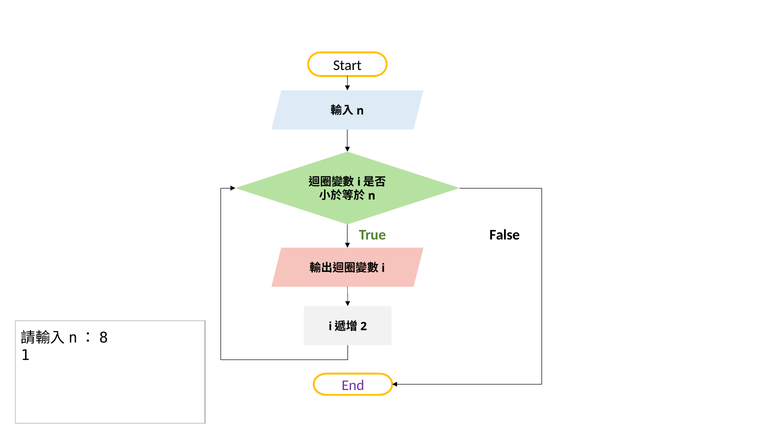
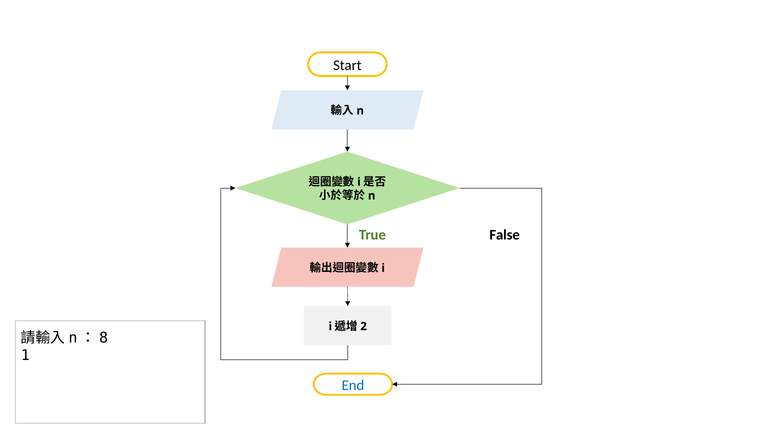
End colour: purple -> blue
